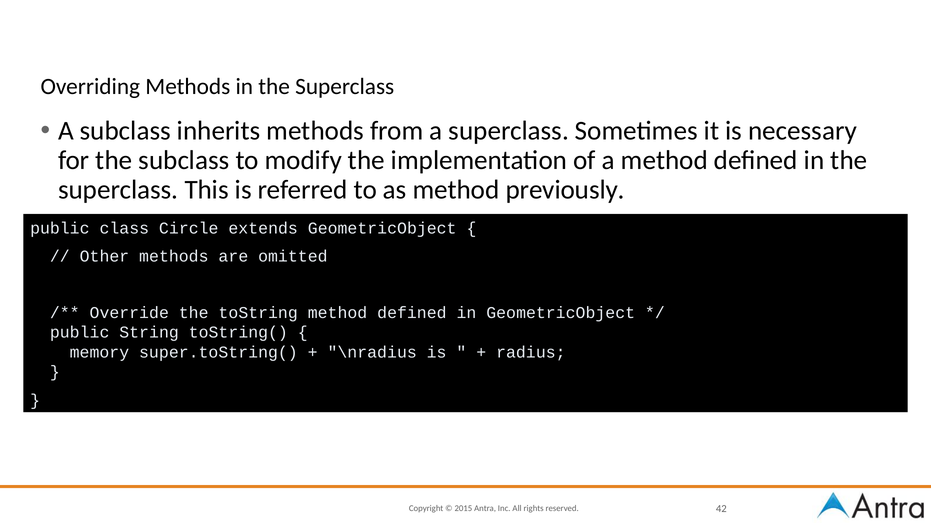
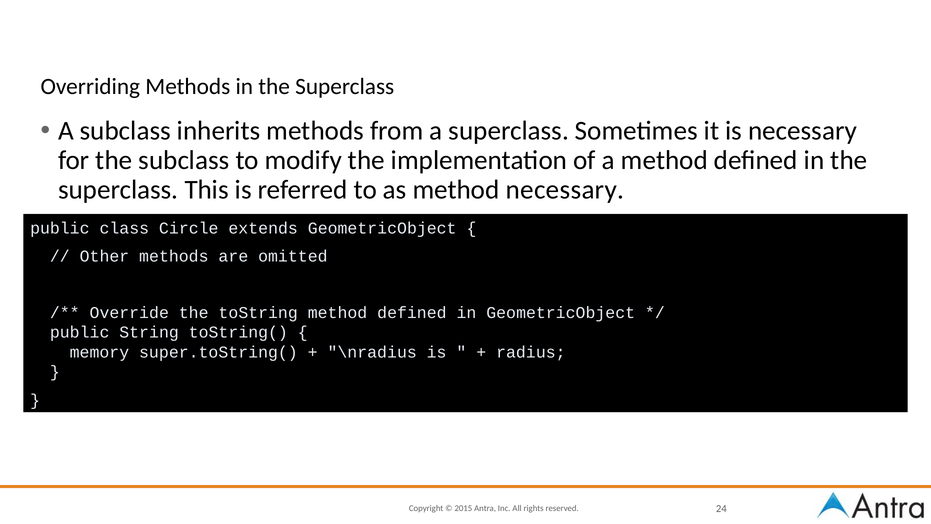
method previously: previously -> necessary
42: 42 -> 24
